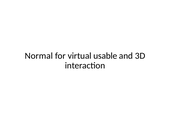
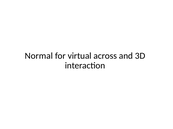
usable: usable -> across
